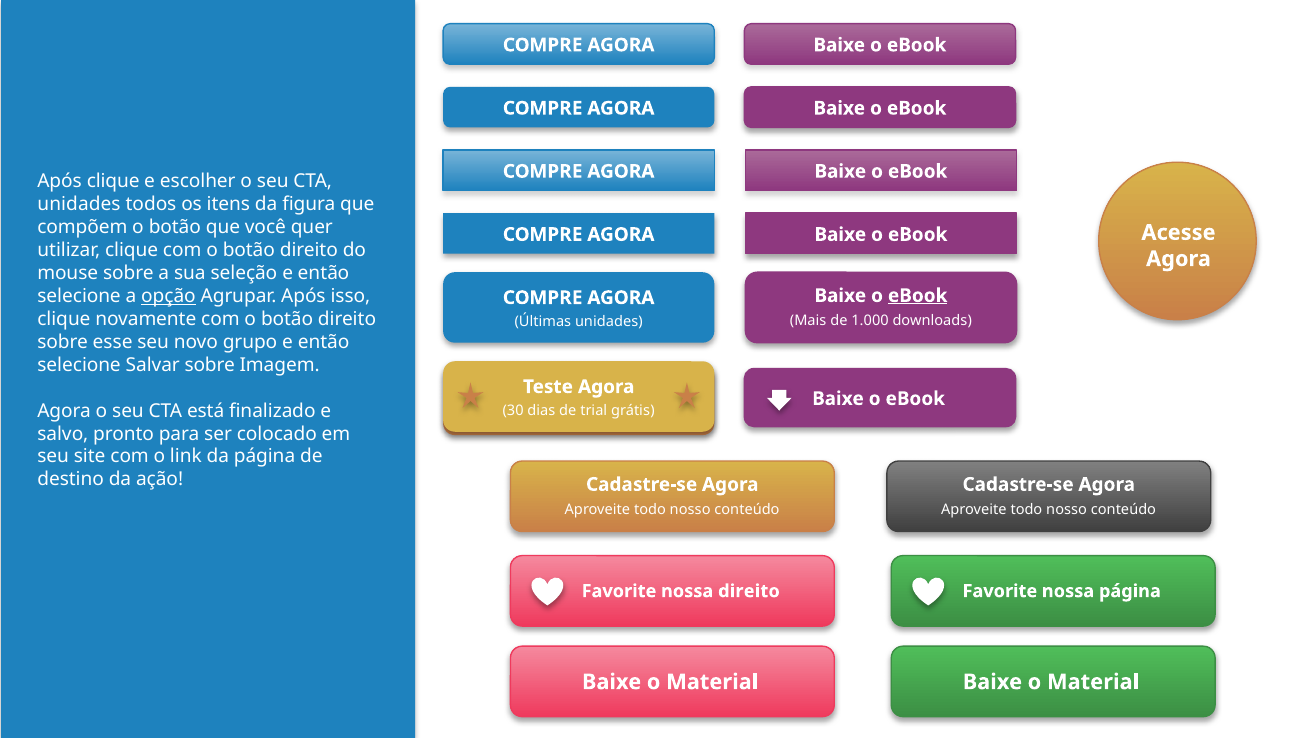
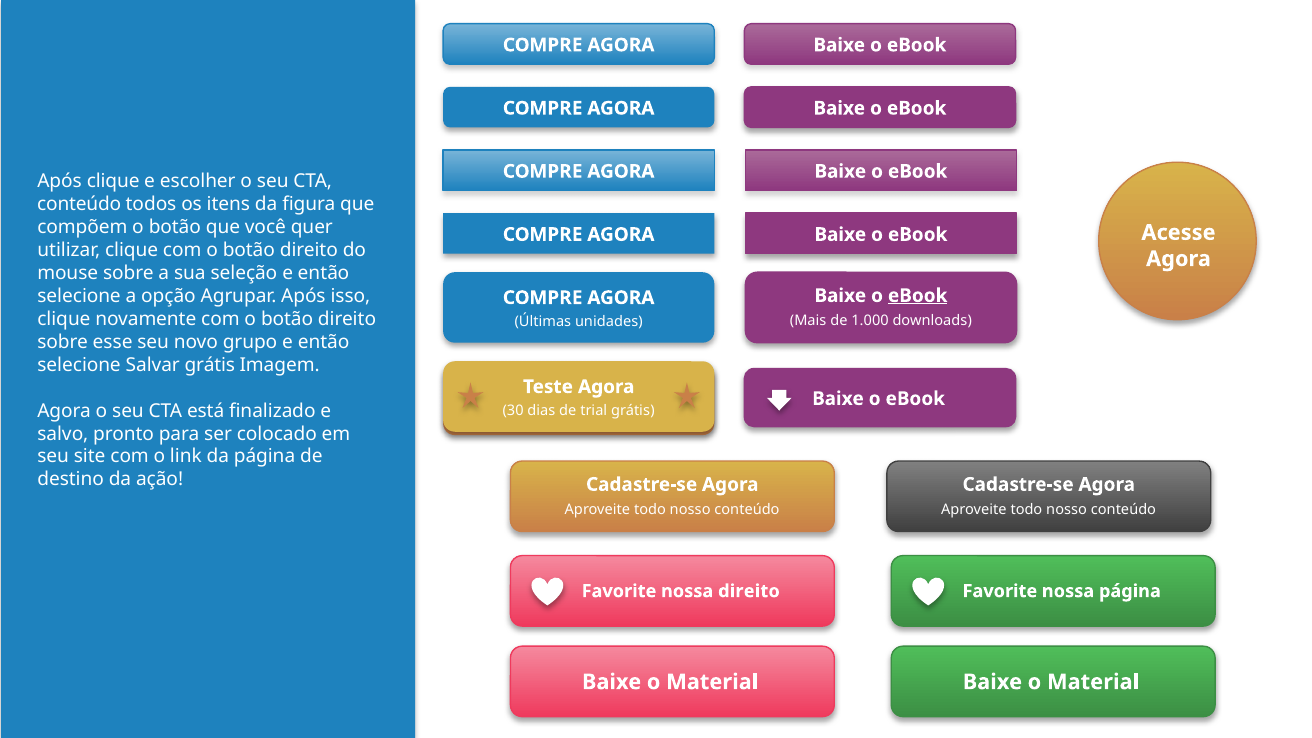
unidades at (79, 204): unidades -> conteúdo
opção underline: present -> none
Salvar sobre: sobre -> grátis
